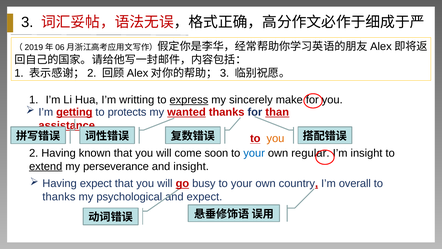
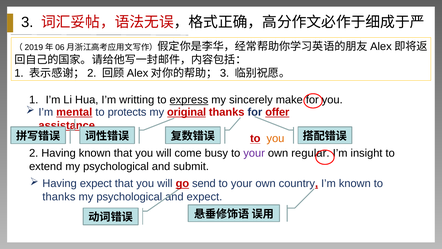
getting: getting -> mental
wanted: wanted -> original
than: than -> offer
soon: soon -> busy
your at (254, 153) colour: blue -> purple
extend underline: present -> none
perseverance at (116, 166): perseverance -> psychological
and insight: insight -> submit
busy: busy -> send
I’m overall: overall -> known
